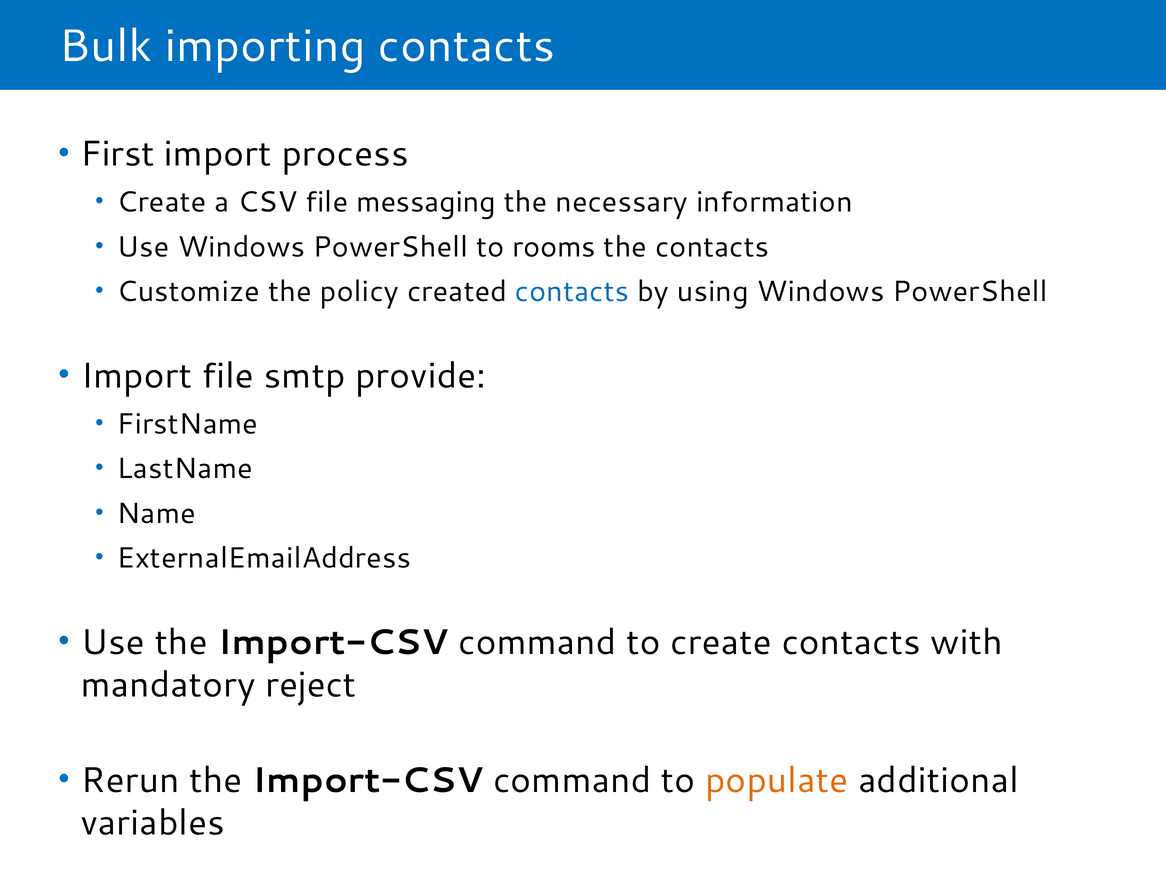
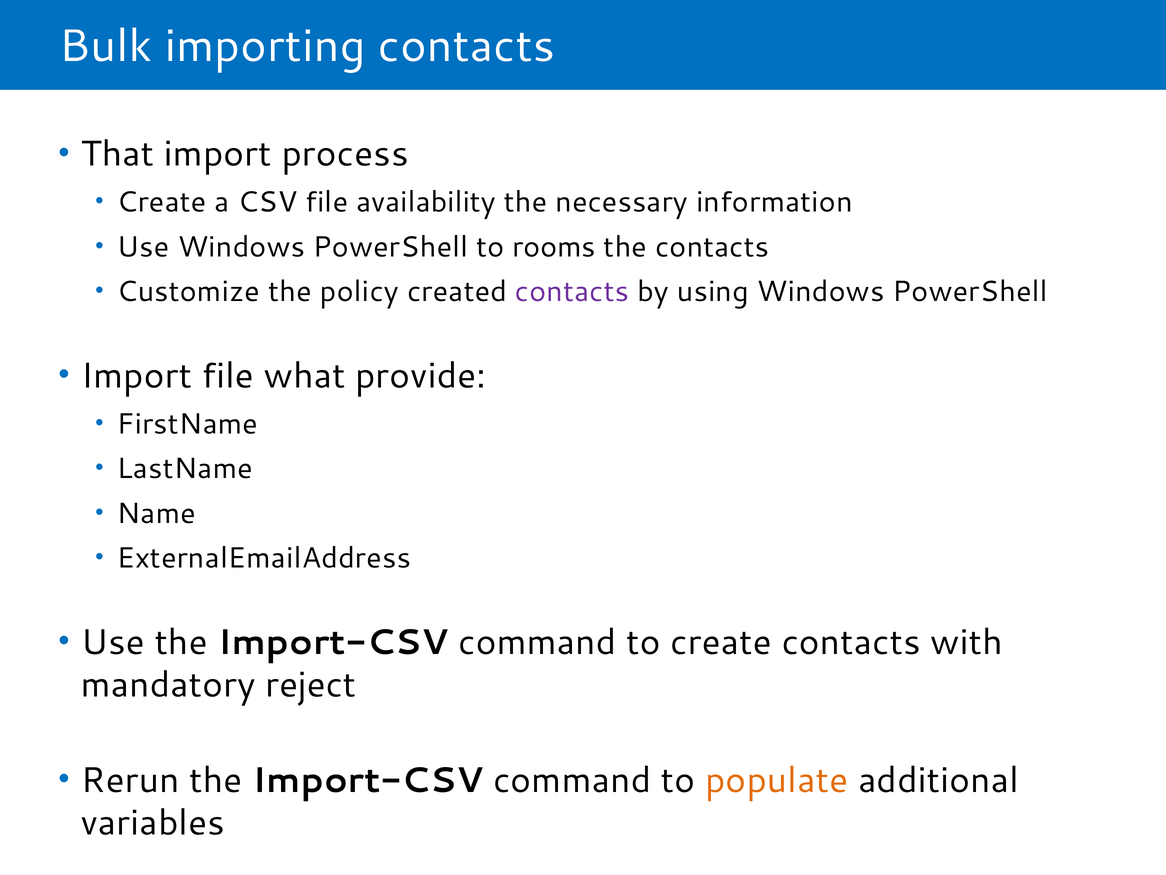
First: First -> That
messaging: messaging -> availability
contacts at (572, 292) colour: blue -> purple
smtp: smtp -> what
